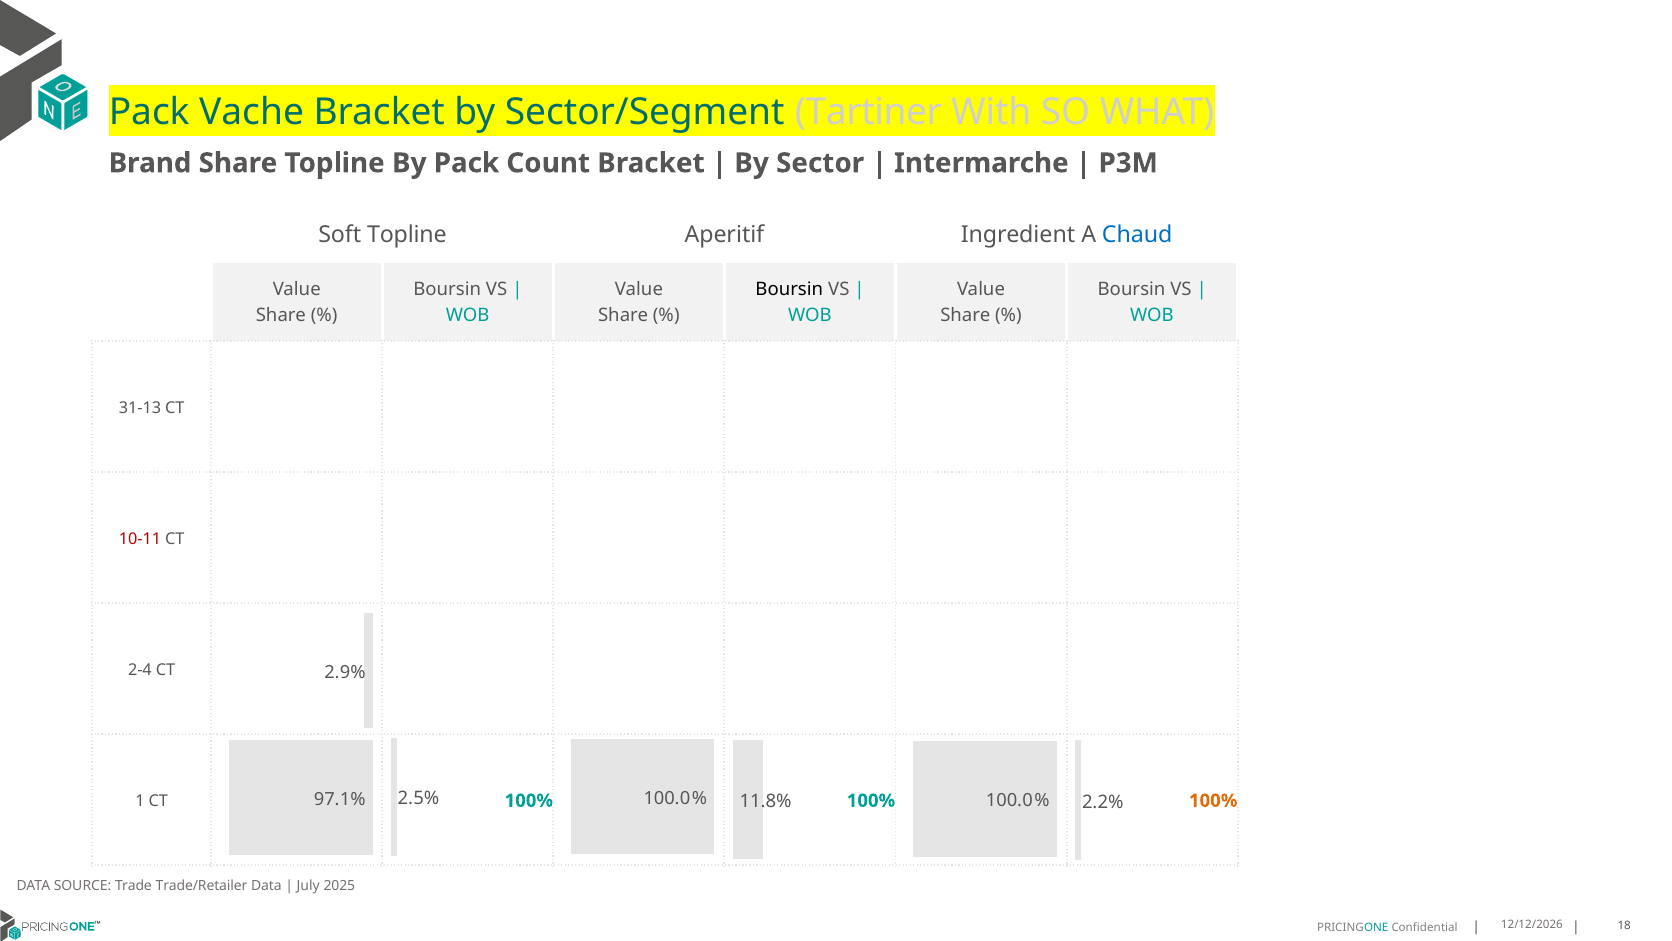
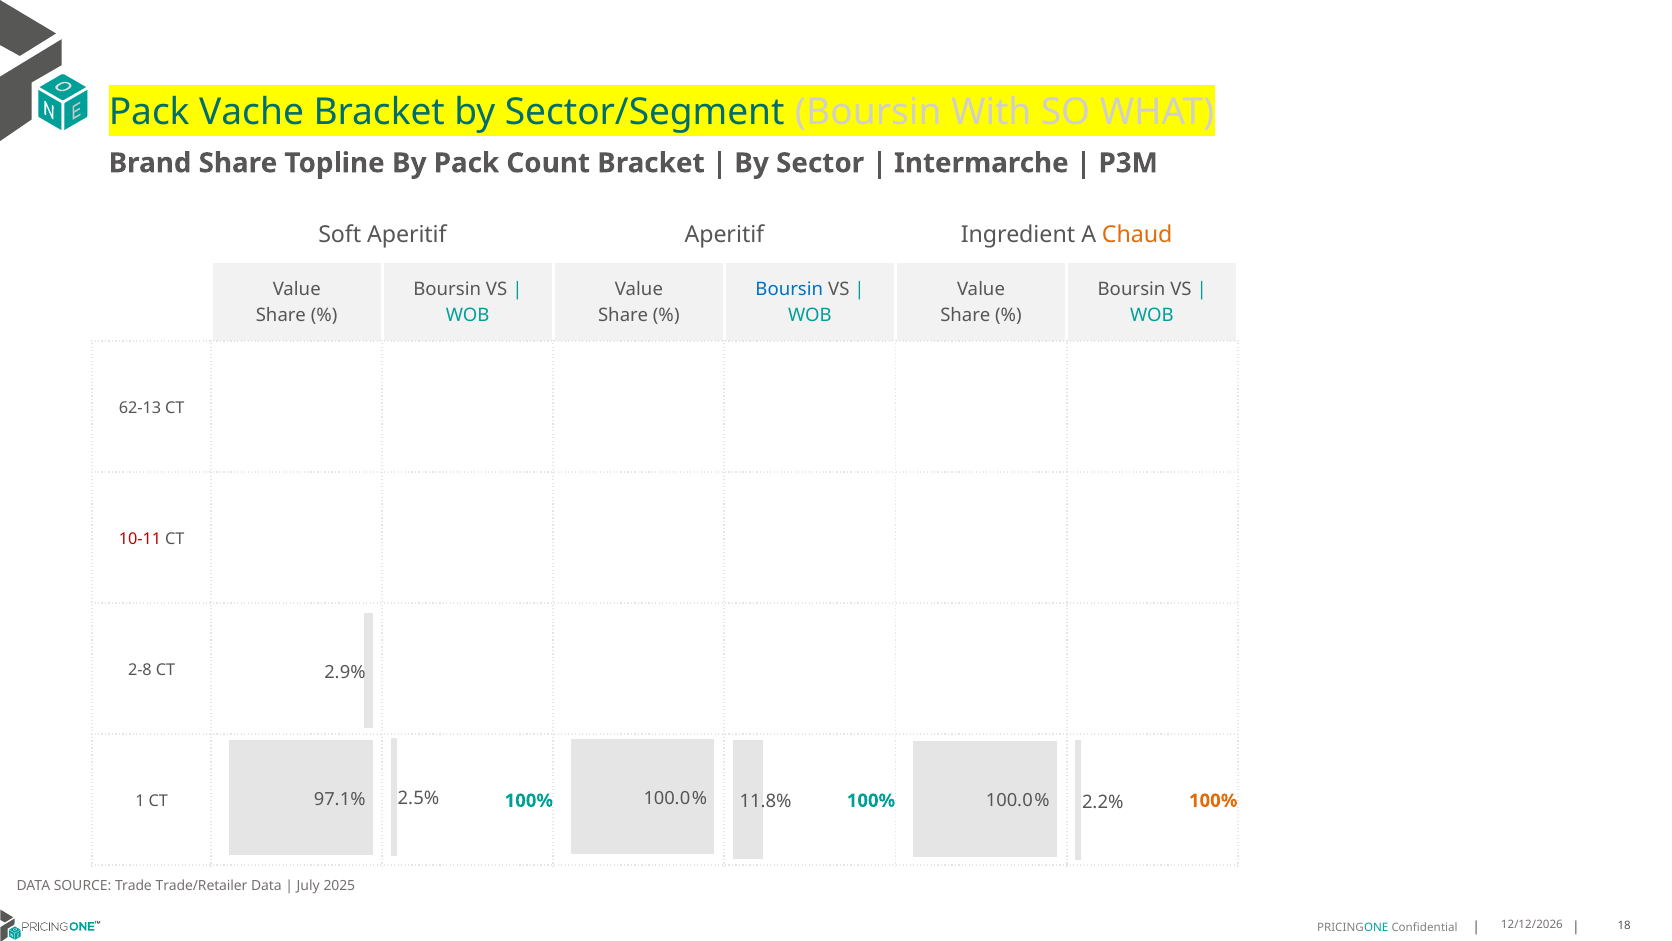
Sector/Segment Tartiner: Tartiner -> Boursin
Soft Topline: Topline -> Aperitif
Chaud colour: blue -> orange
Boursin at (789, 289) colour: black -> blue
31-13: 31-13 -> 62-13
2-4: 2-4 -> 2-8
